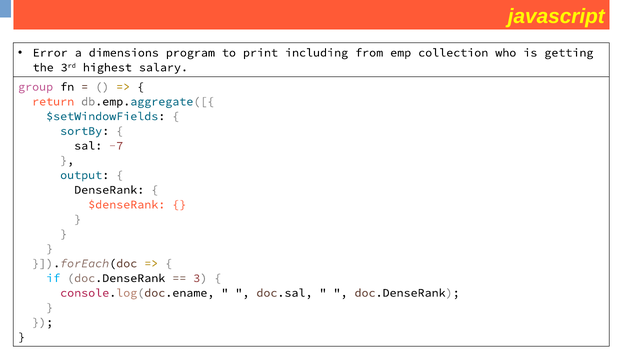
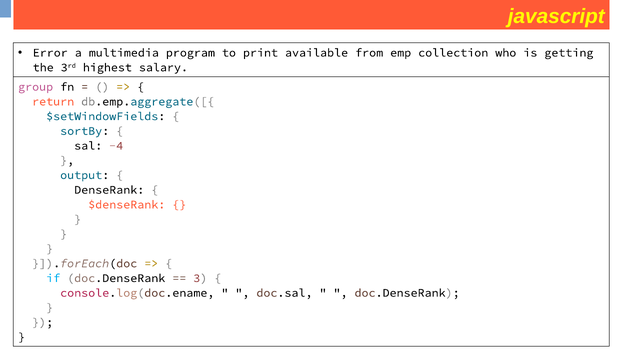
dimensions: dimensions -> multimedia
including: including -> available
-7: -7 -> -4
